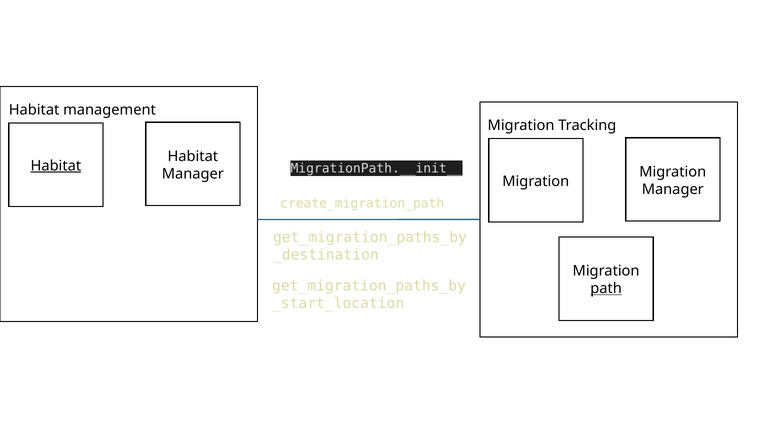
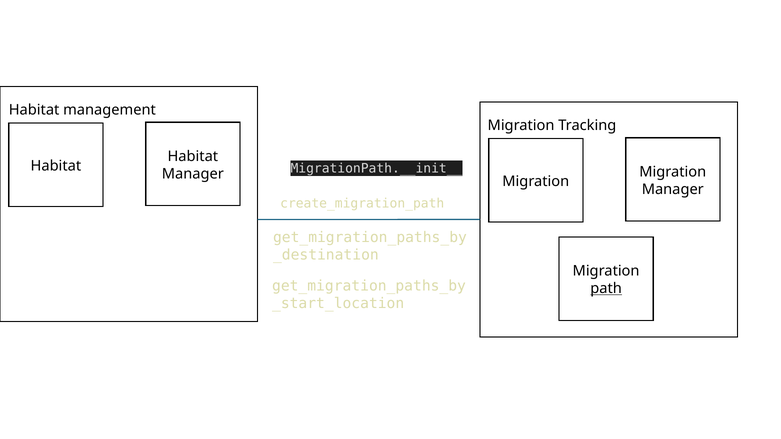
Habitat at (56, 166) underline: present -> none
